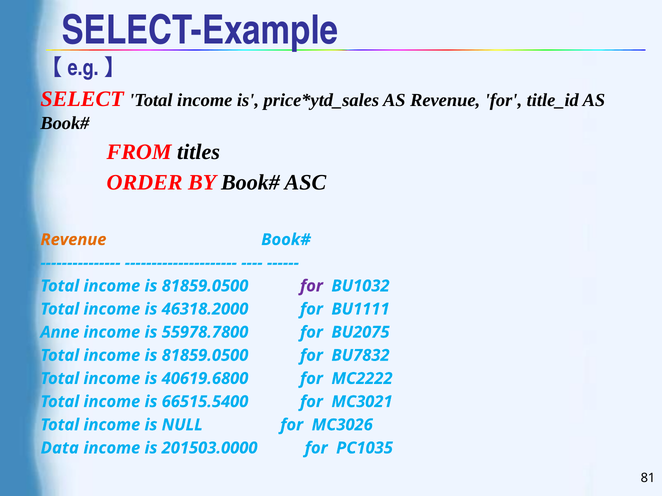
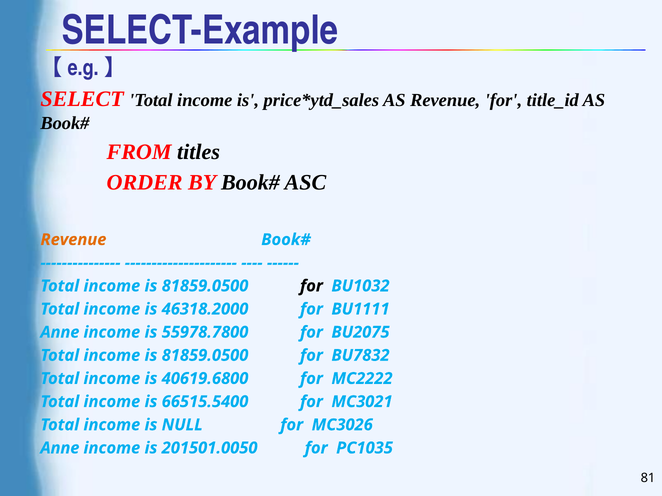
for at (311, 286) colour: purple -> black
Data at (60, 448): Data -> Anne
201503.0000: 201503.0000 -> 201501.0050
